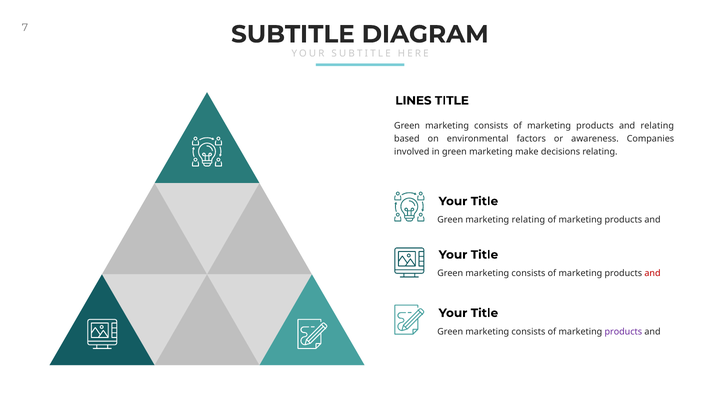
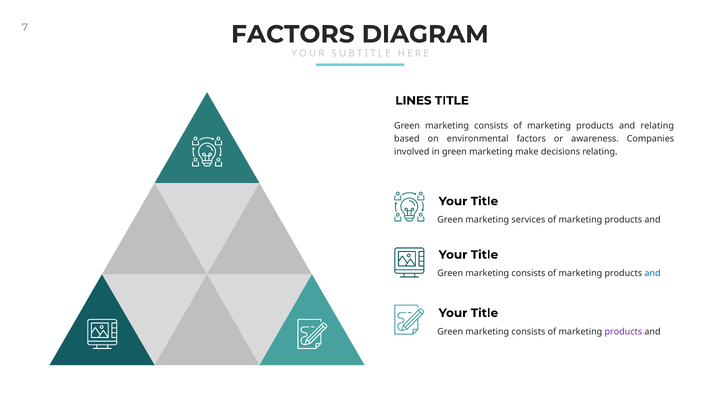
SUBTITLE at (293, 34): SUBTITLE -> FACTORS
marketing relating: relating -> services
and at (652, 273) colour: red -> blue
